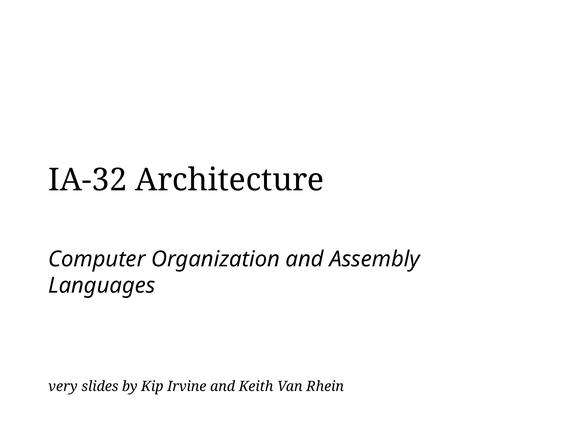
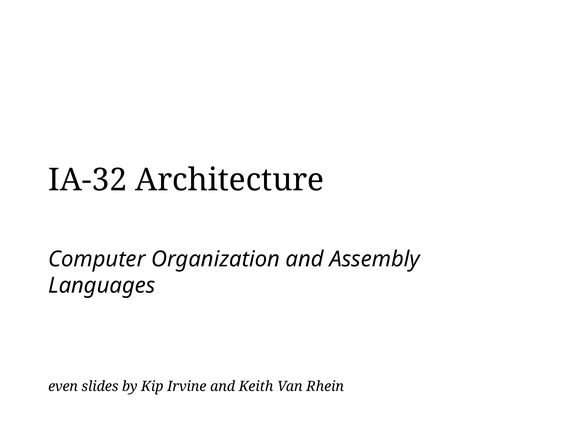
very: very -> even
